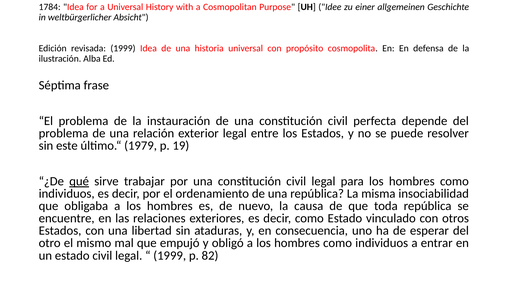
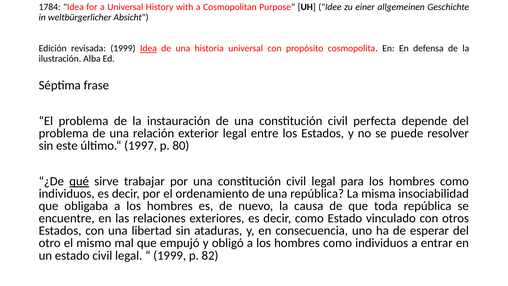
Idea at (148, 48) underline: none -> present
1979: 1979 -> 1997
19: 19 -> 80
